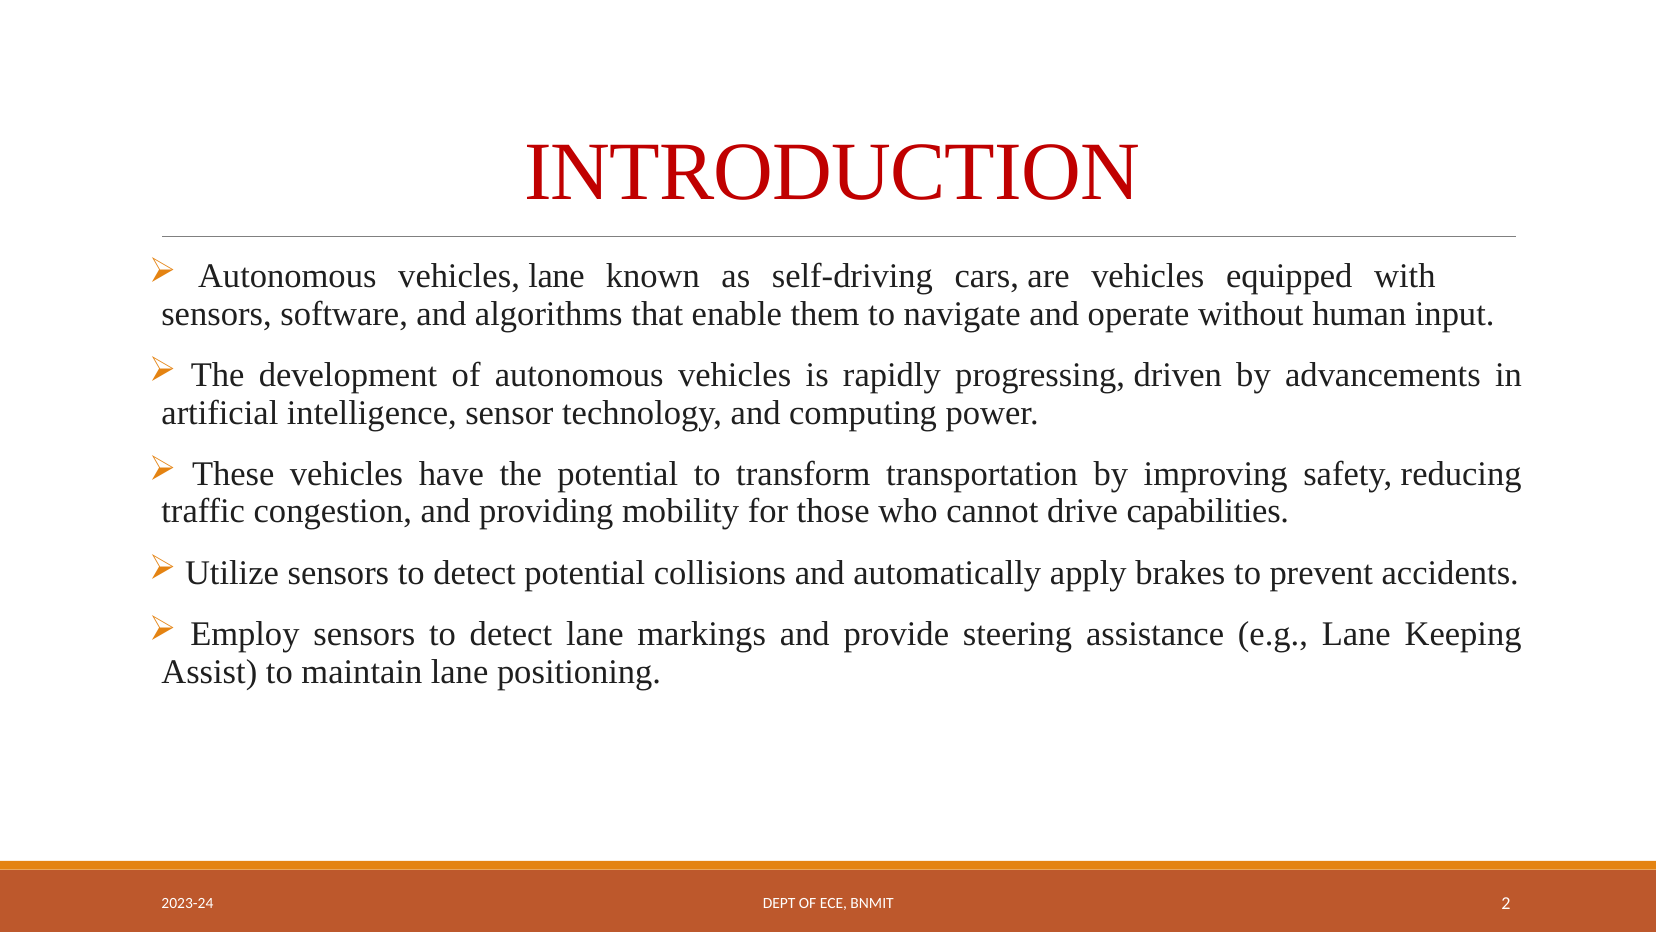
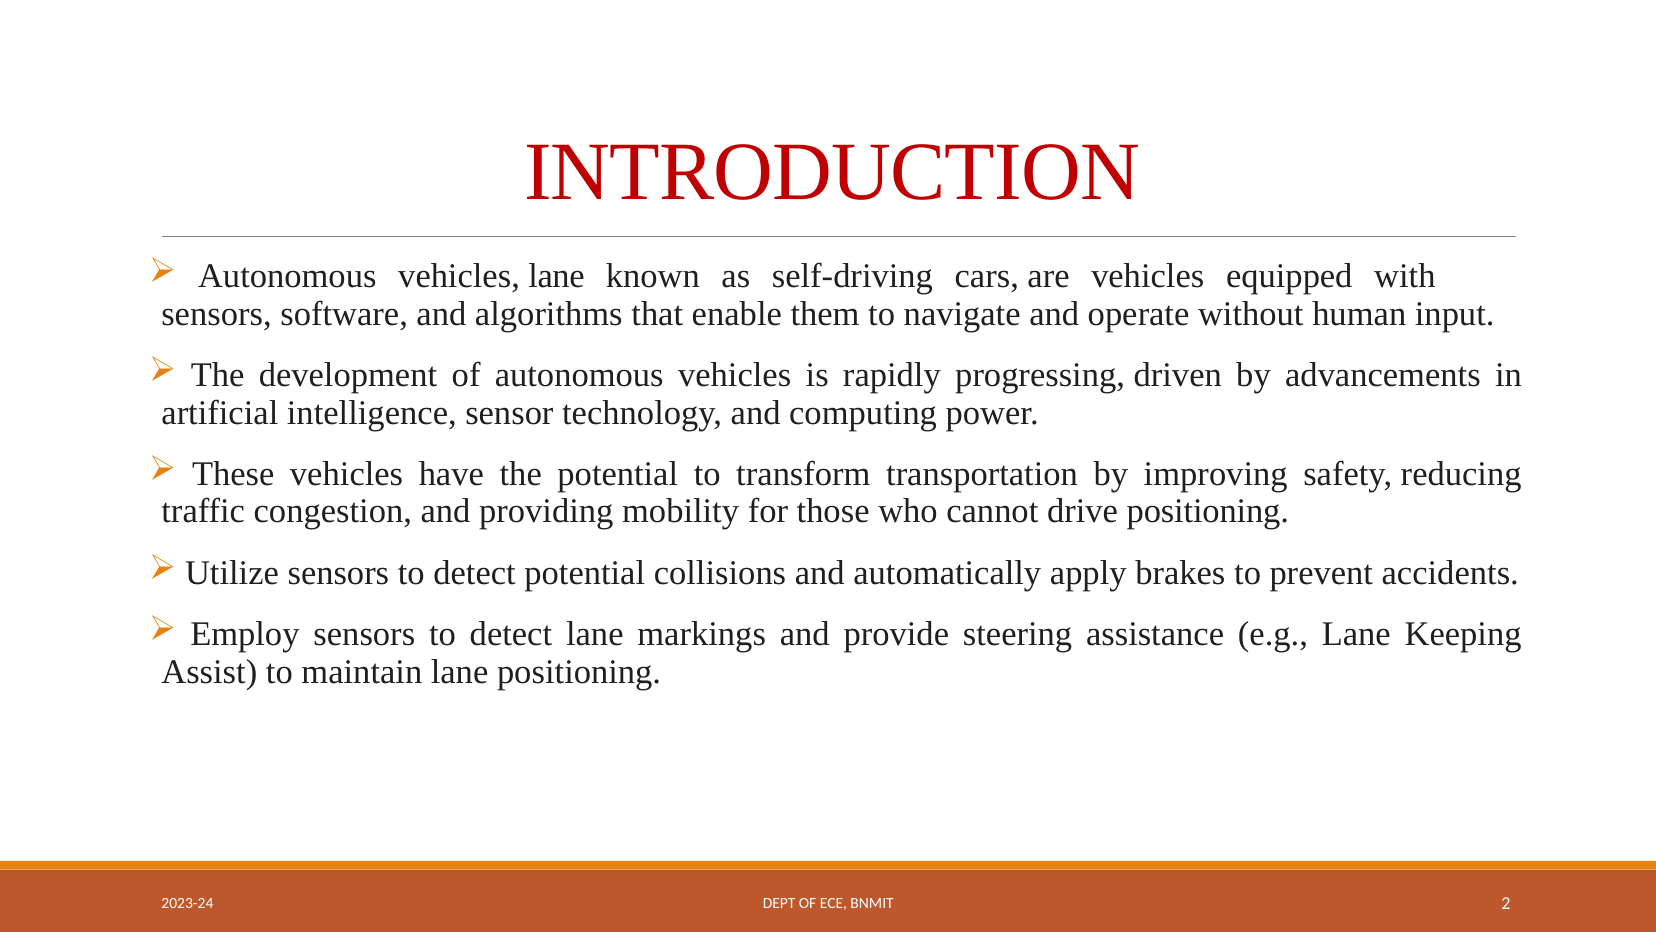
drive capabilities: capabilities -> positioning
